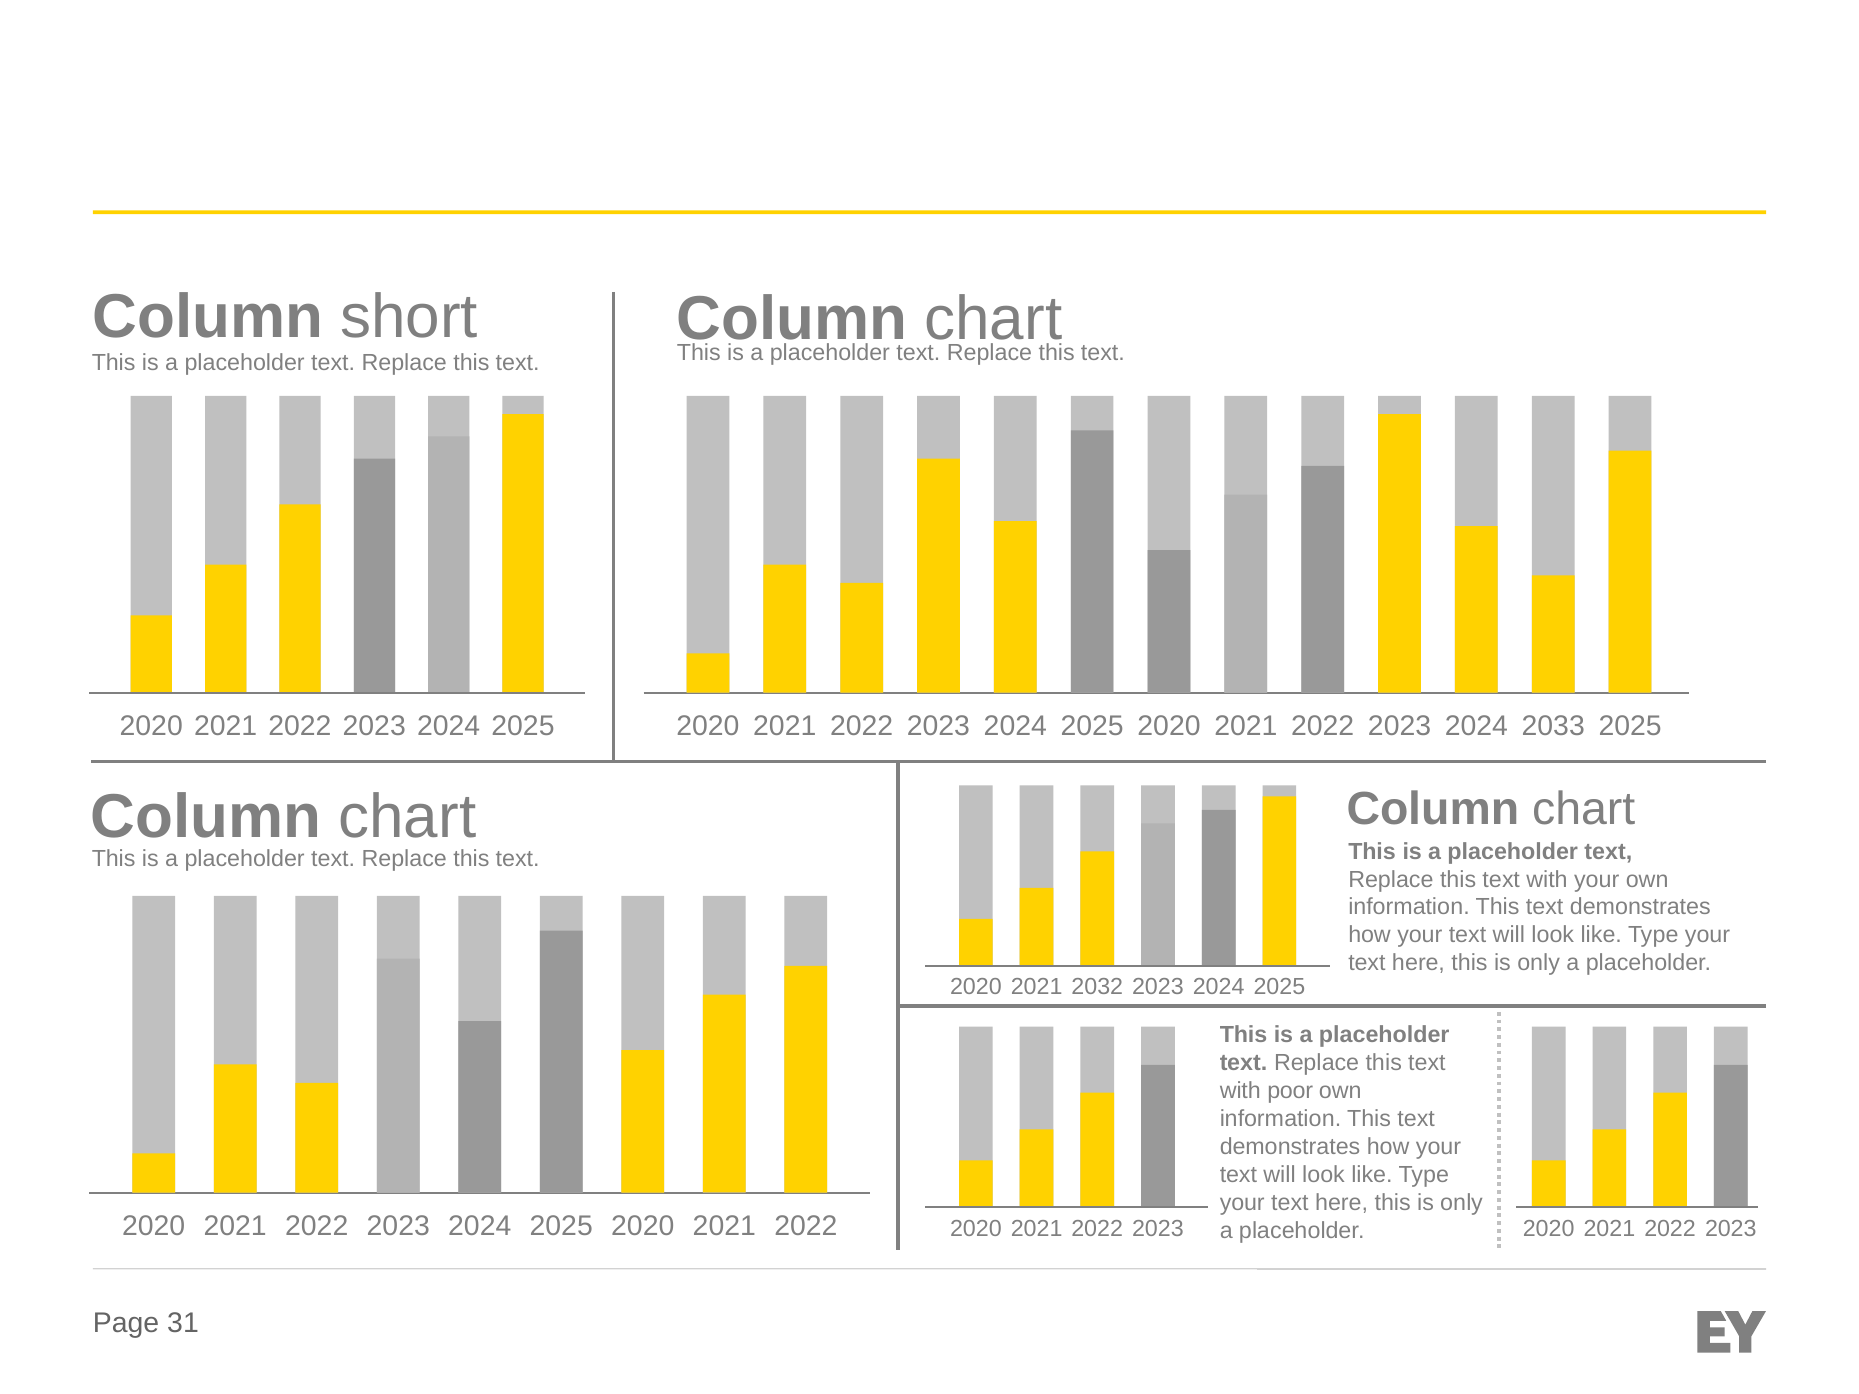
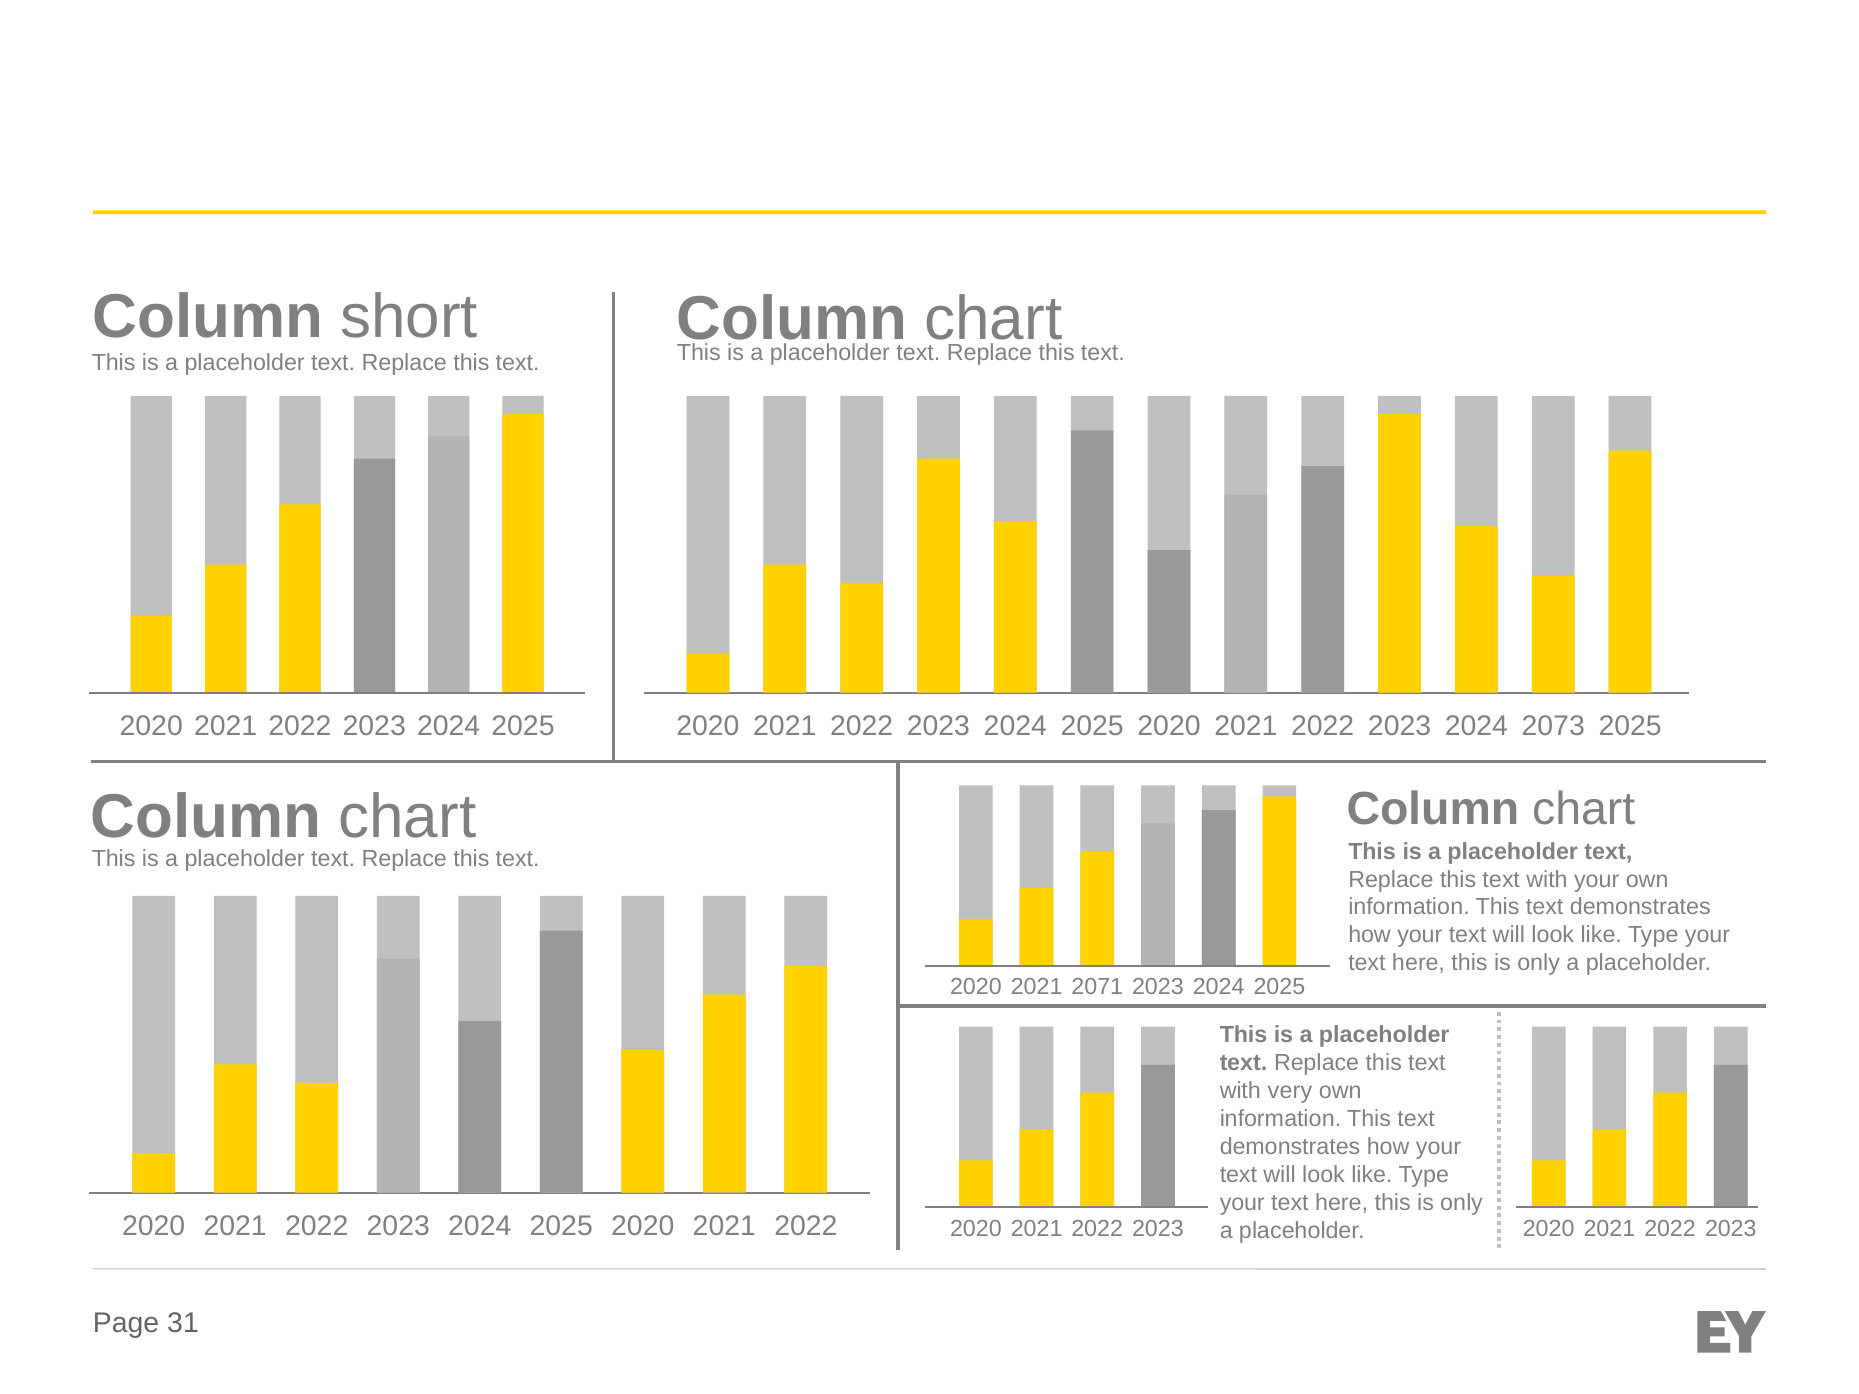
2033: 2033 -> 2073
2032: 2032 -> 2071
poor: poor -> very
